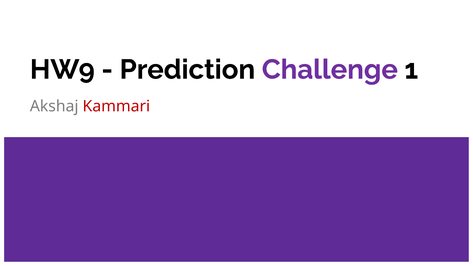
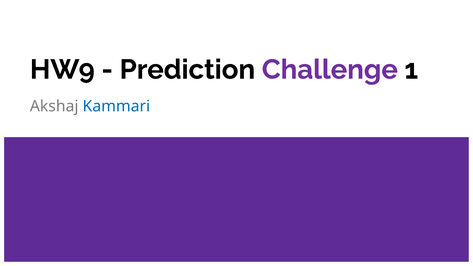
Kammari colour: red -> blue
